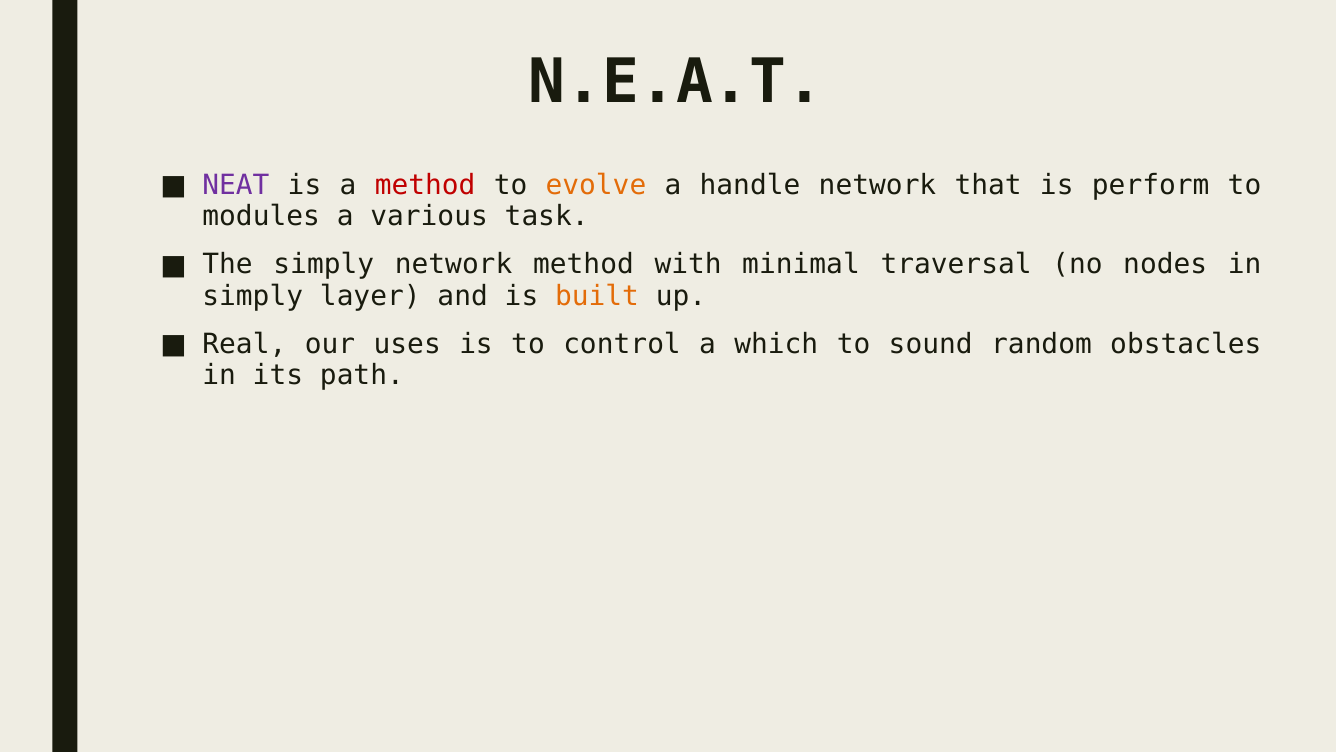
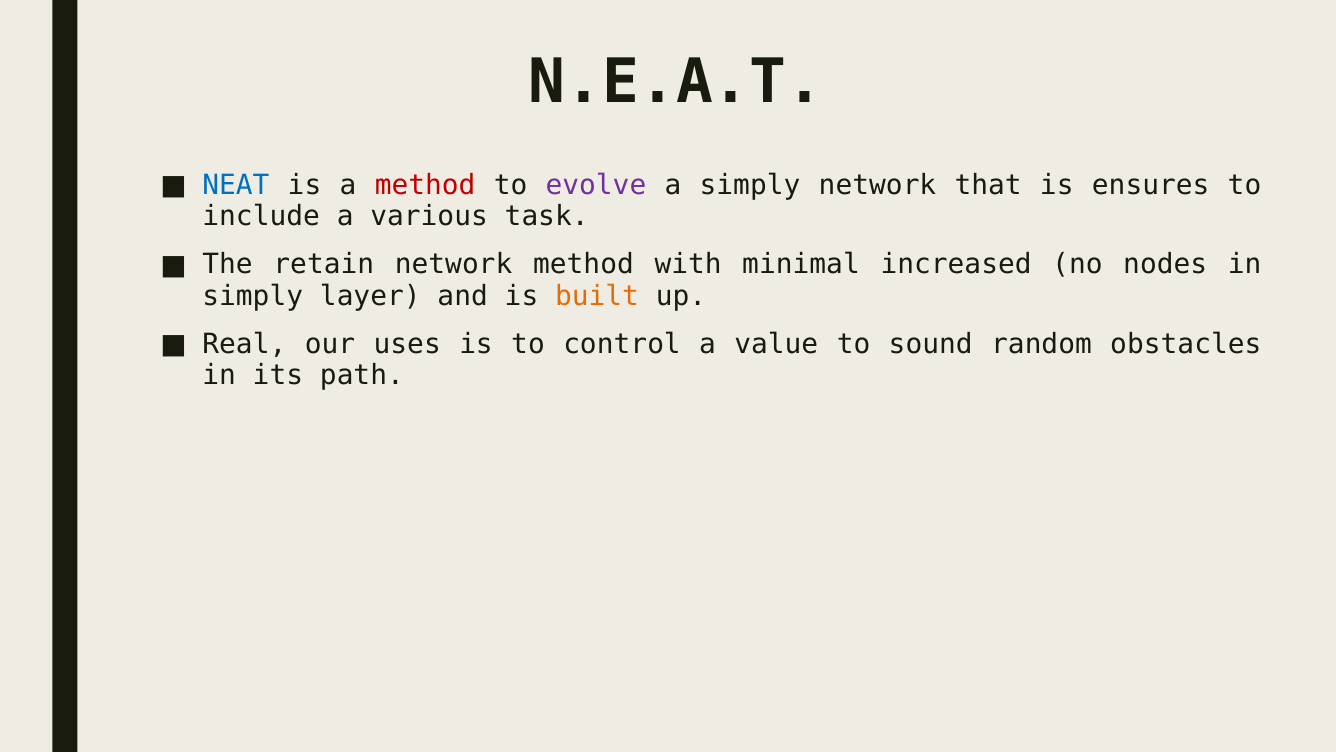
NEAT colour: purple -> blue
evolve colour: orange -> purple
a handle: handle -> simply
perform: perform -> ensures
modules: modules -> include
The simply: simply -> retain
traversal: traversal -> increased
which: which -> value
